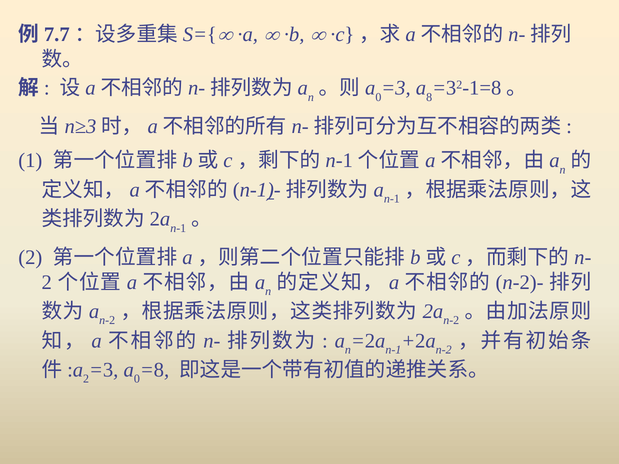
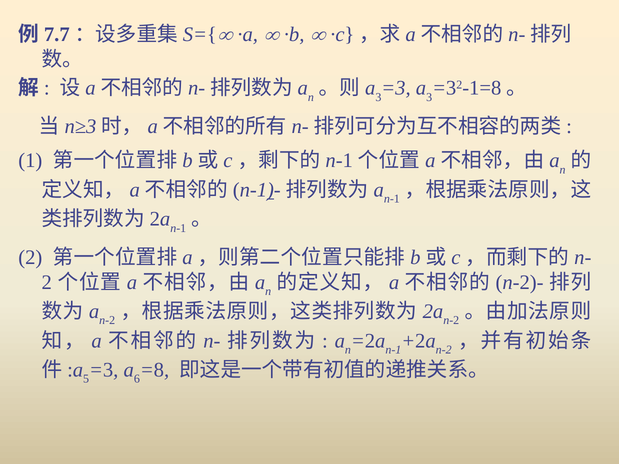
0 at (378, 97): 0 -> 3
8 at (429, 97): 8 -> 3
2 at (86, 379): 2 -> 5
0 at (137, 379): 0 -> 6
